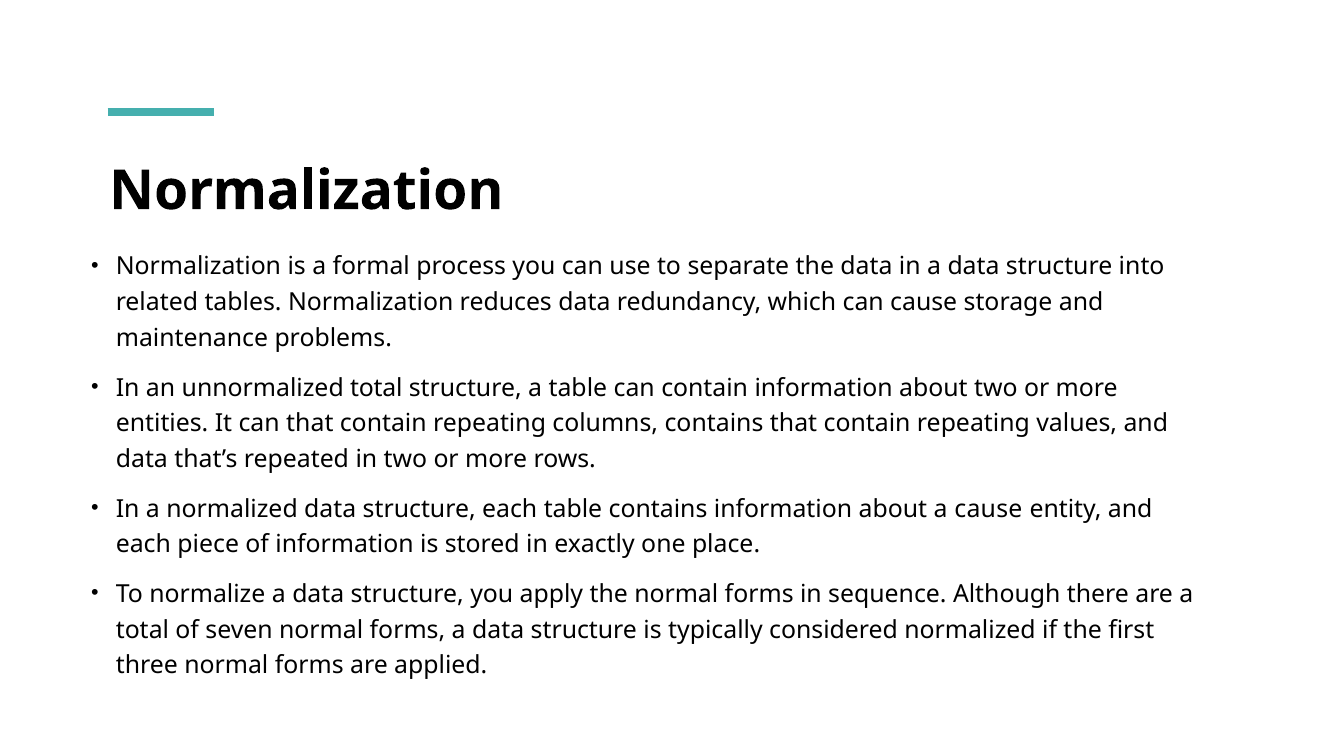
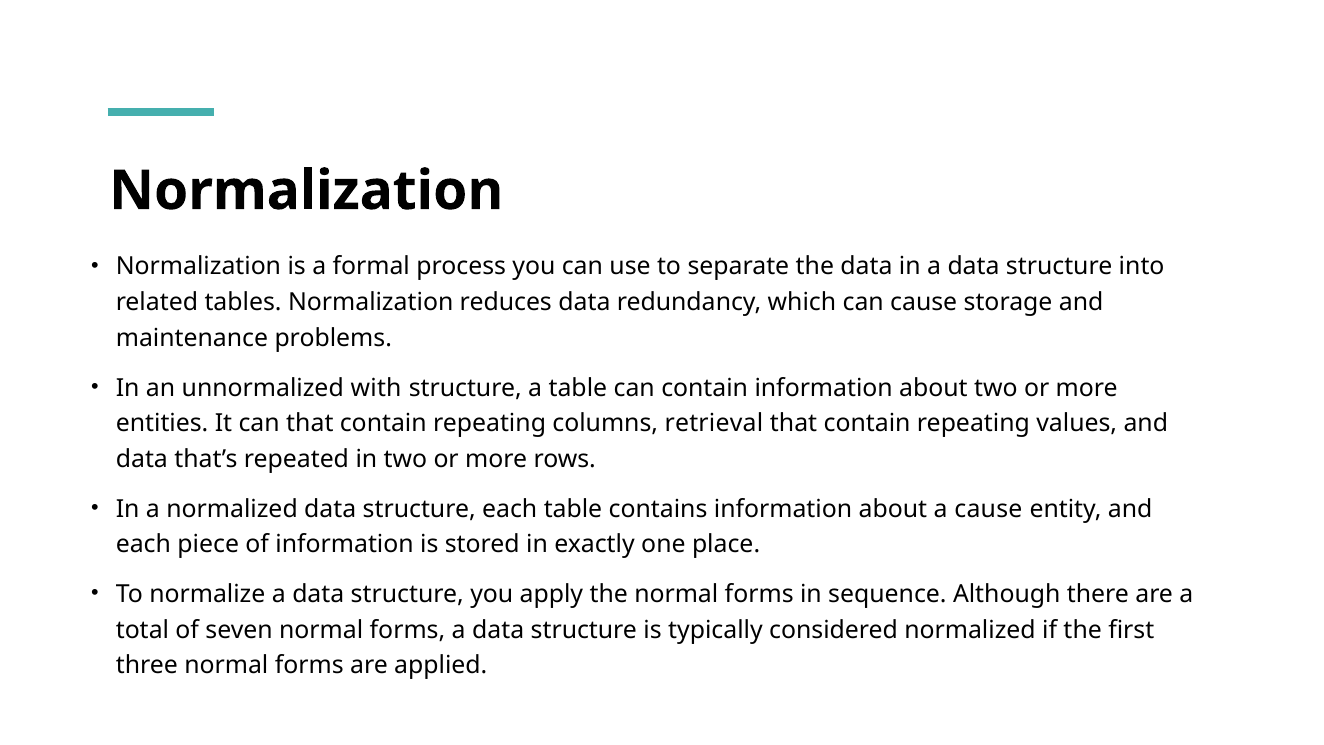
unnormalized total: total -> with
columns contains: contains -> retrieval
